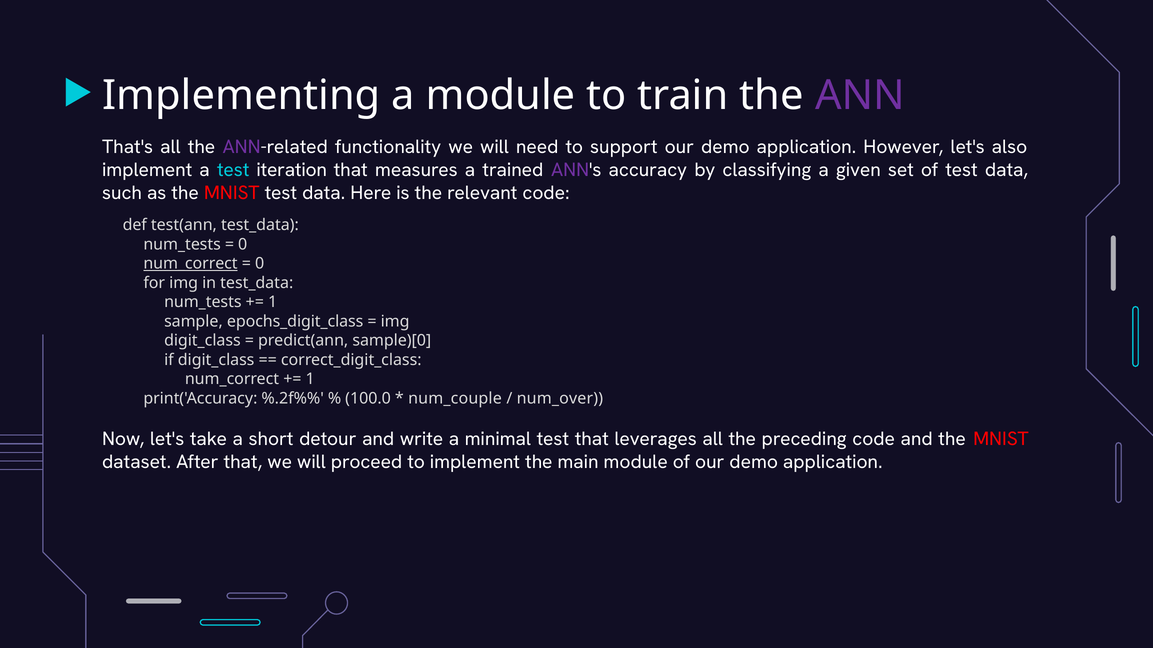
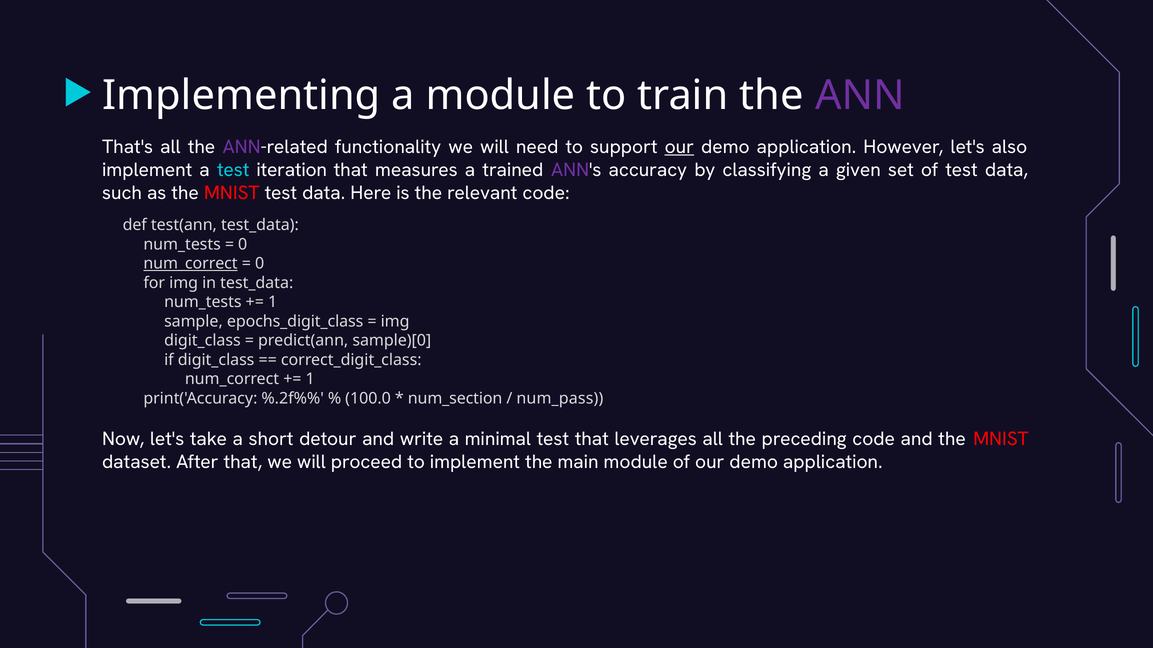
our at (679, 147) underline: none -> present
num_couple: num_couple -> num_section
num_over: num_over -> num_pass
